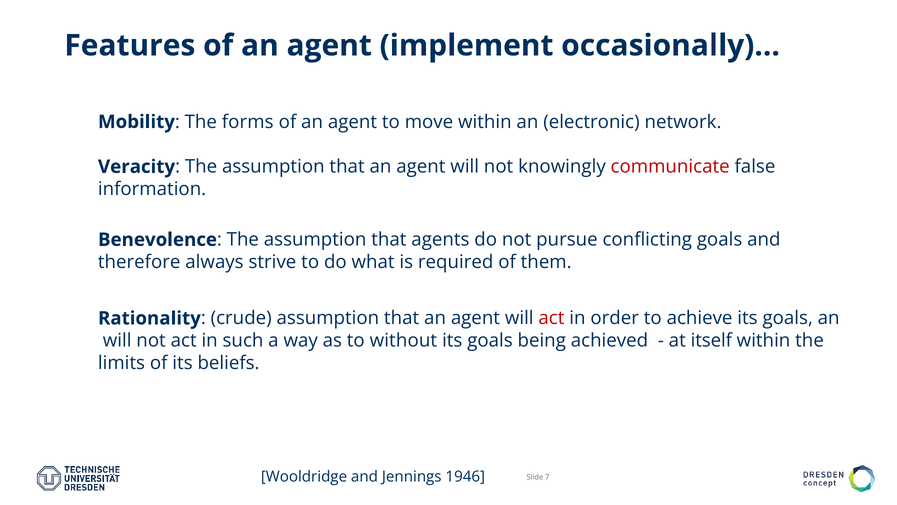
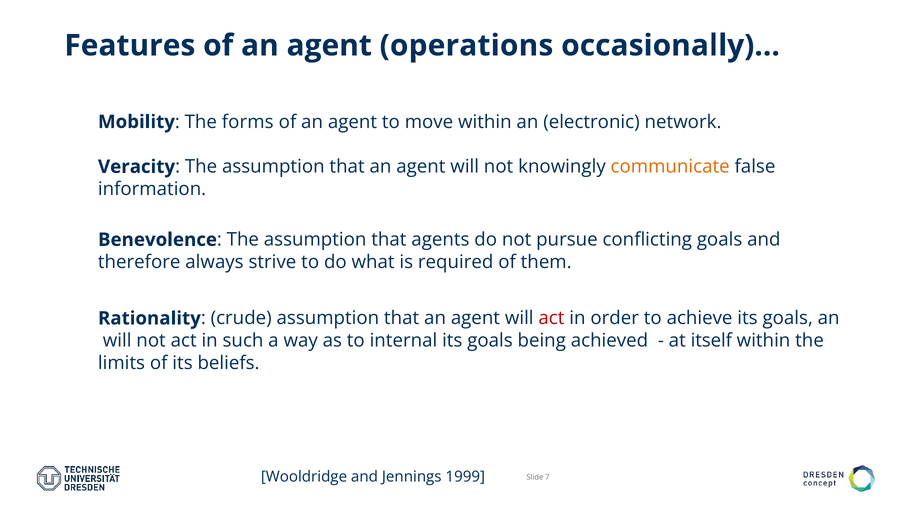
implement: implement -> operations
communicate colour: red -> orange
without: without -> internal
1946: 1946 -> 1999
